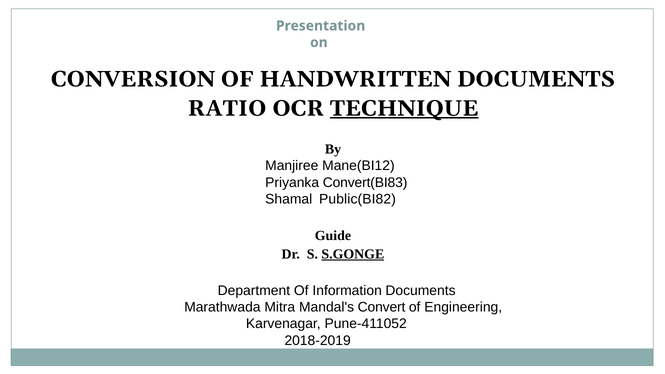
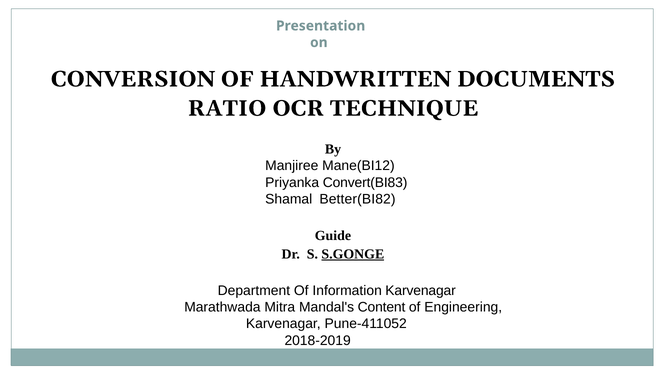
TECHNIQUE underline: present -> none
Public(BI82: Public(BI82 -> Better(BI82
Information Documents: Documents -> Karvenagar
Convert: Convert -> Content
